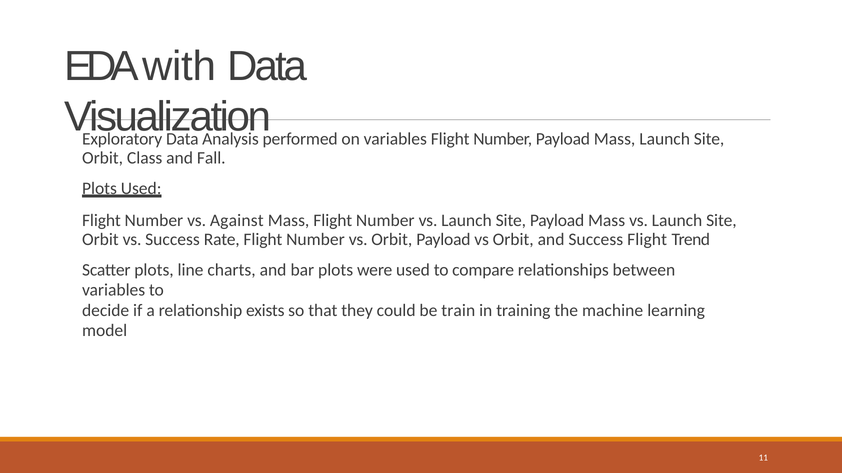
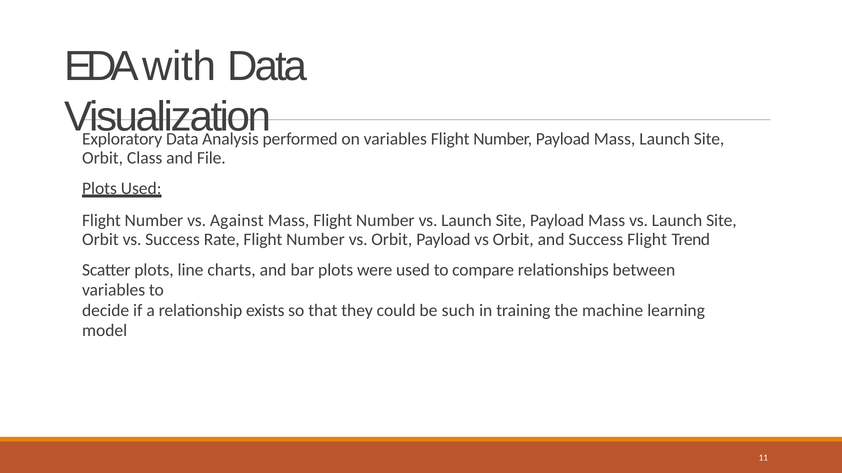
Fall: Fall -> File
train: train -> such
